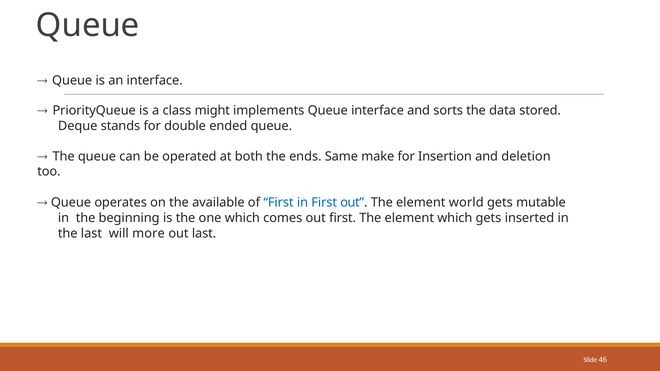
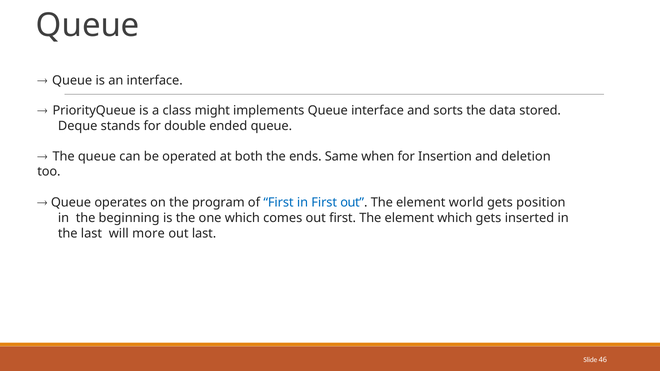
make: make -> when
available: available -> program
mutable: mutable -> position
